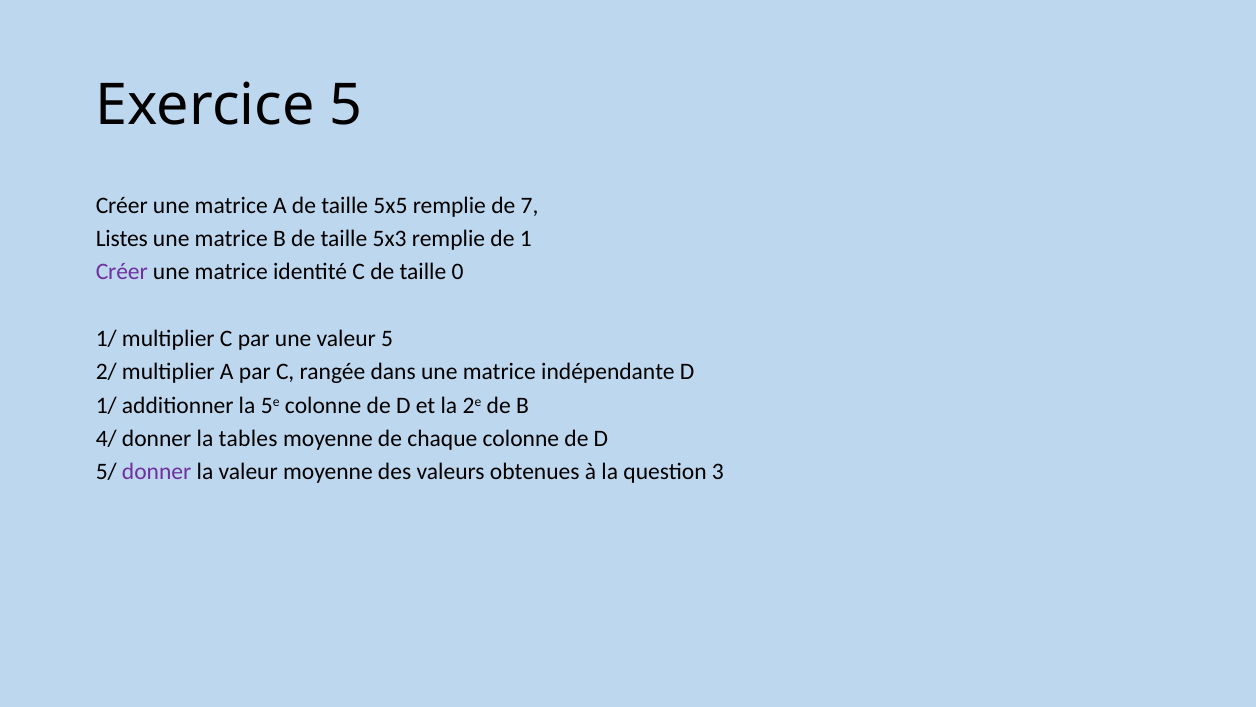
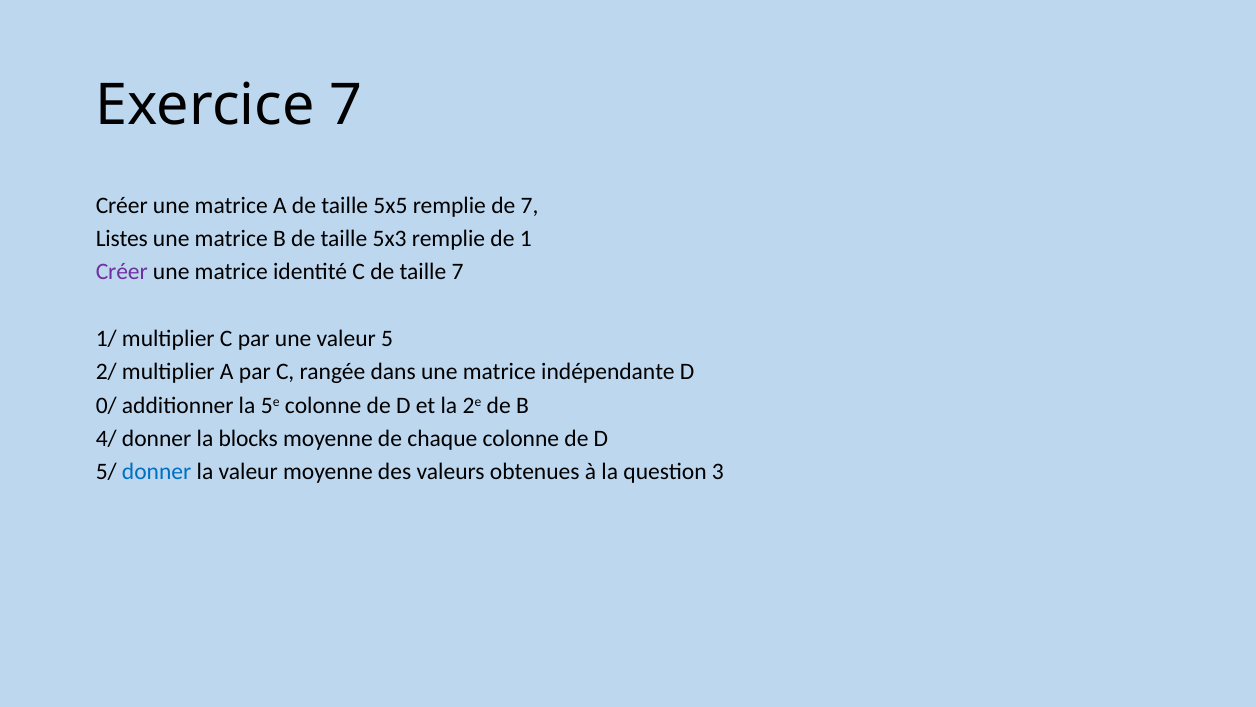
Exercice 5: 5 -> 7
taille 0: 0 -> 7
1/ at (106, 405): 1/ -> 0/
tables: tables -> blocks
donner at (157, 472) colour: purple -> blue
